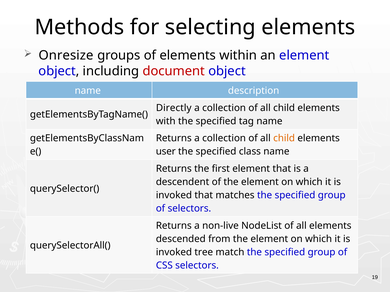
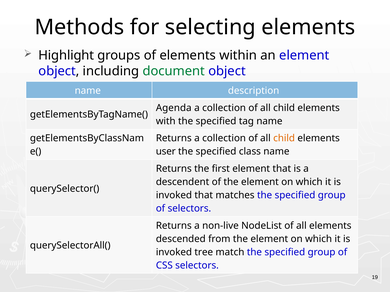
Onresize: Onresize -> Highlight
document colour: red -> green
Directly: Directly -> Agenda
